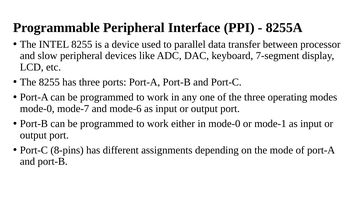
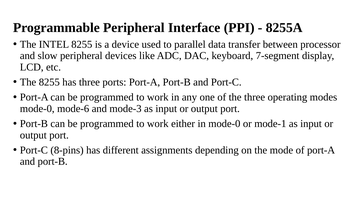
mode-7: mode-7 -> mode-6
mode-6: mode-6 -> mode-3
